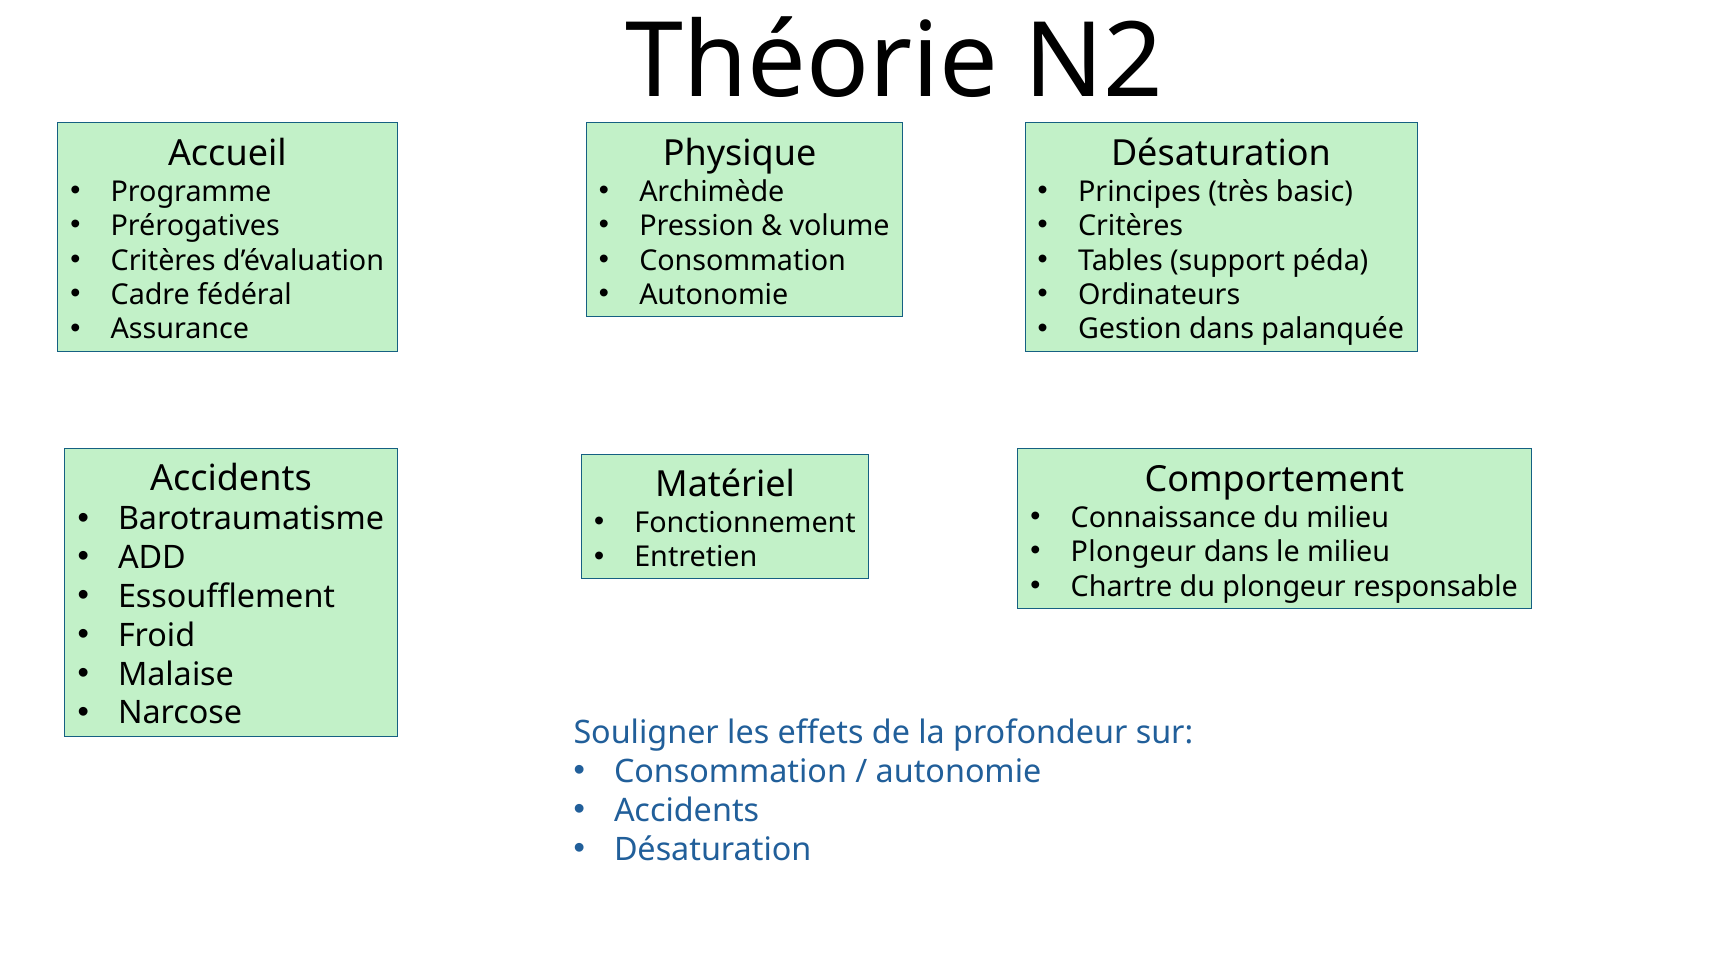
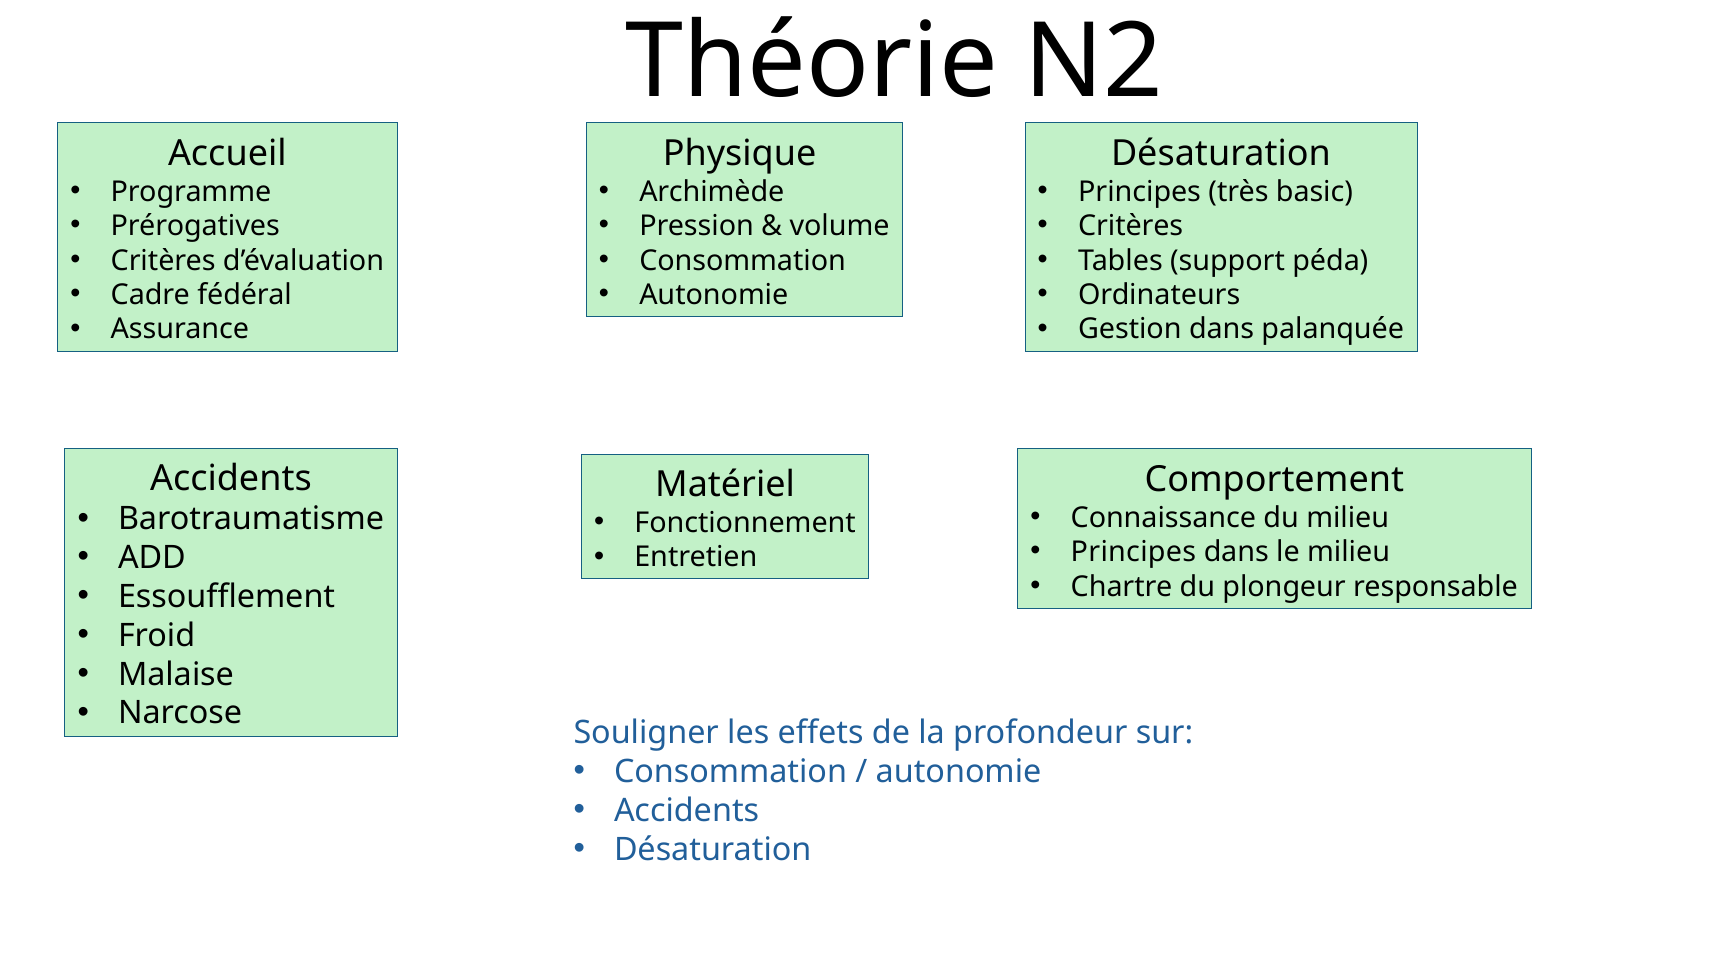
Plongeur at (1133, 552): Plongeur -> Principes
